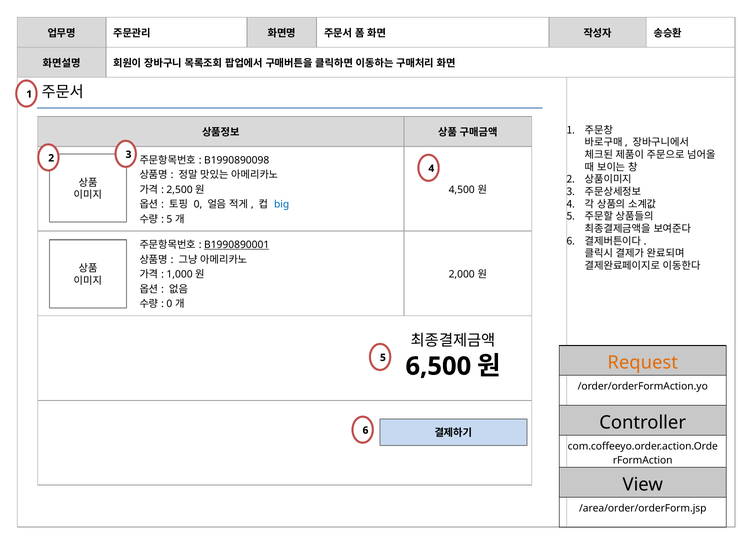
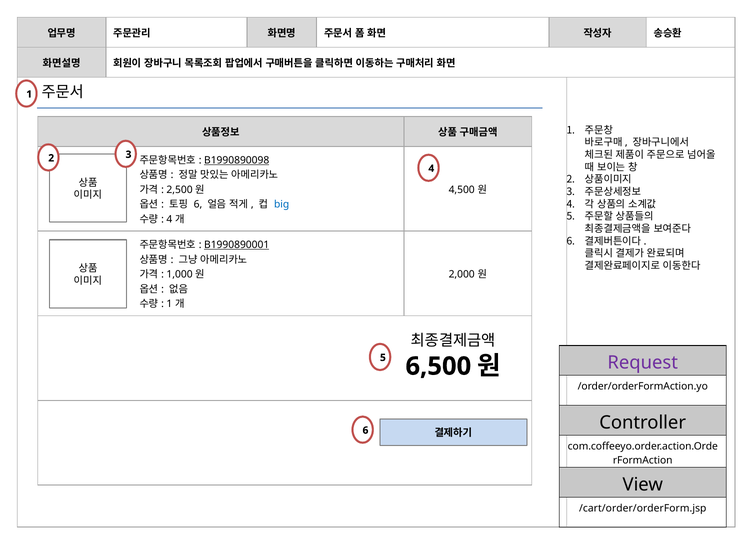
B1990890098 underline: none -> present
0 at (198, 204): 0 -> 6
5 at (169, 219): 5 -> 4
0 at (169, 304): 0 -> 1
Request colour: orange -> purple
/area/order/orderForm.jsp: /area/order/orderForm.jsp -> /cart/order/orderForm.jsp
